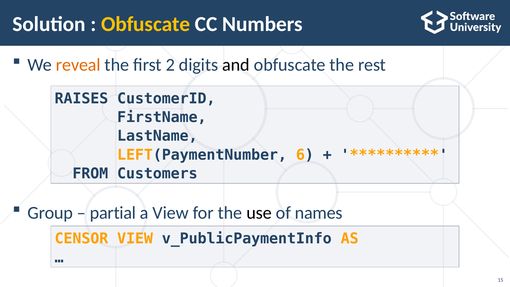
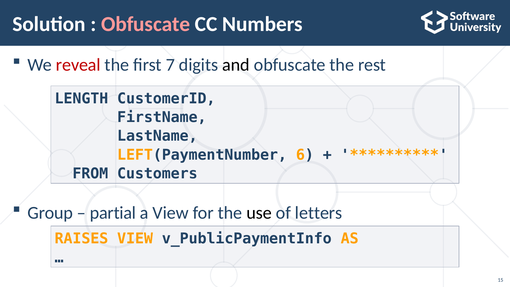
Obfuscate at (146, 24) colour: yellow -> pink
reveal colour: orange -> red
2: 2 -> 7
RAISES: RAISES -> LENGTH
names: names -> letters
CENSOR: CENSOR -> RAISES
